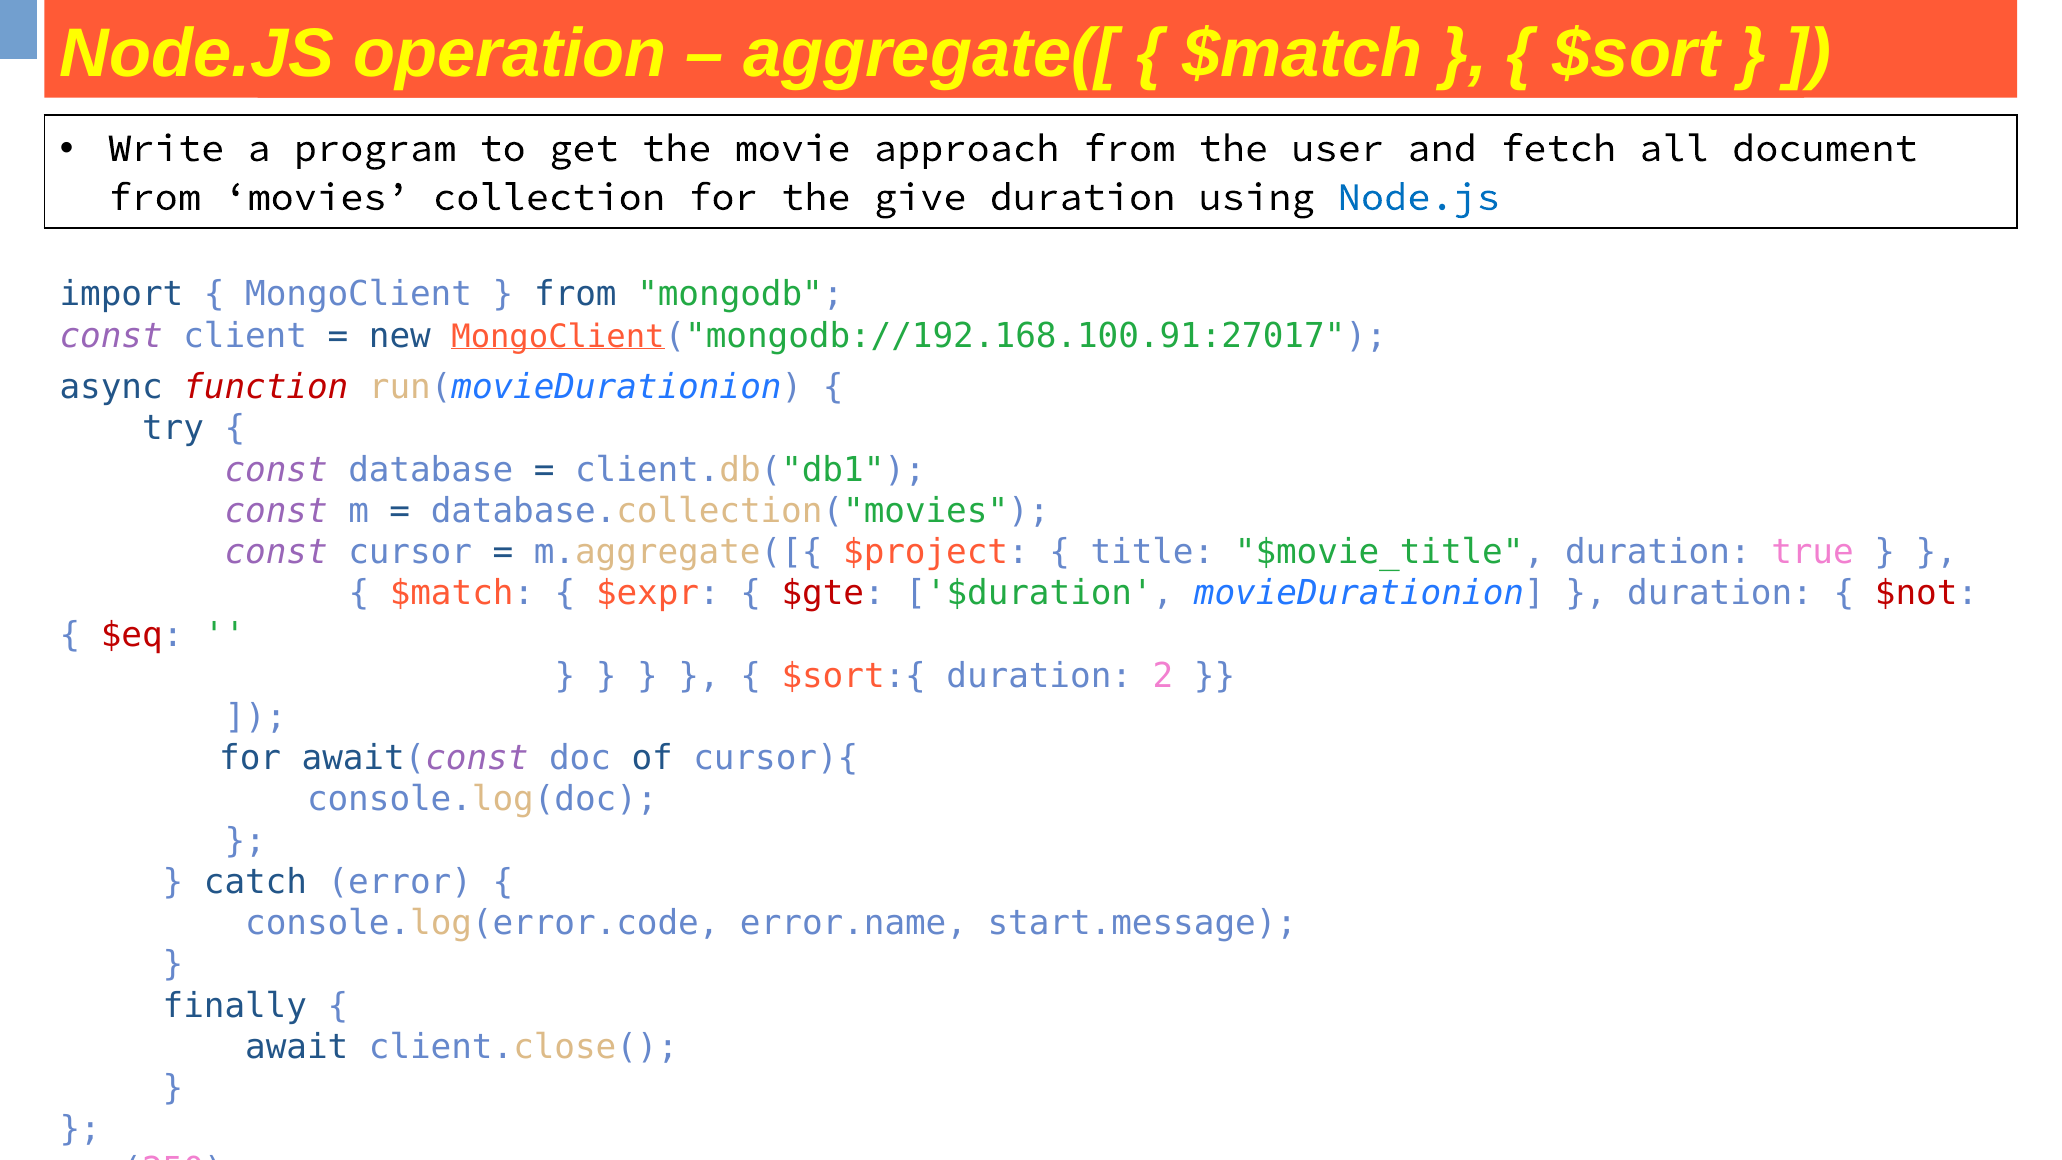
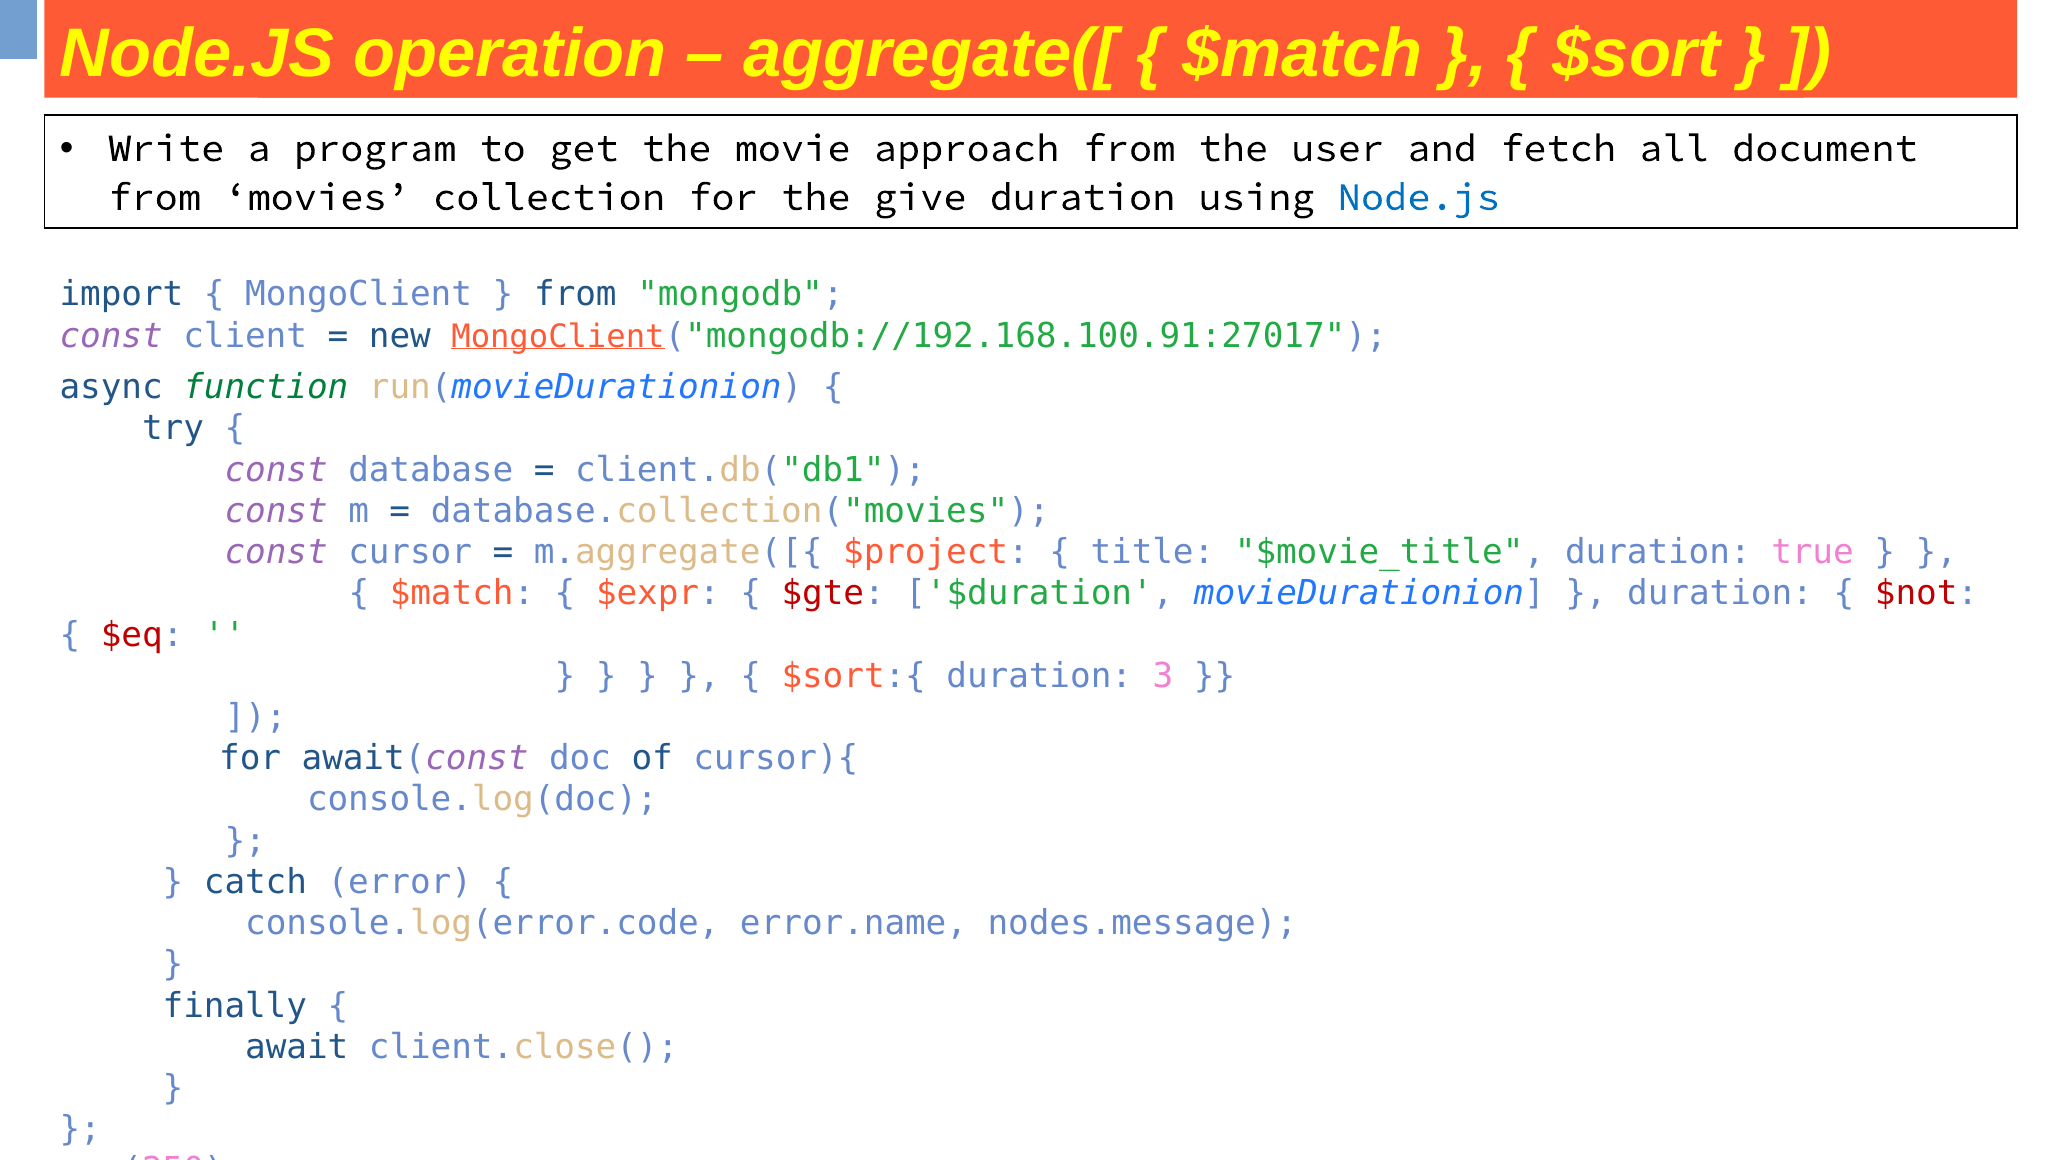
function colour: red -> green
2: 2 -> 3
start.message: start.message -> nodes.message
